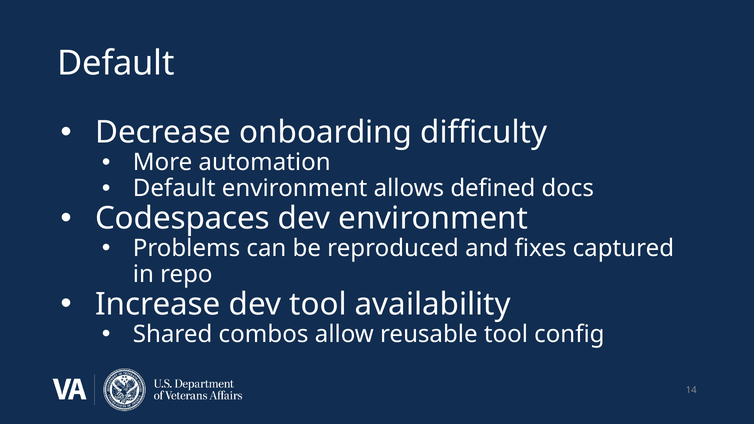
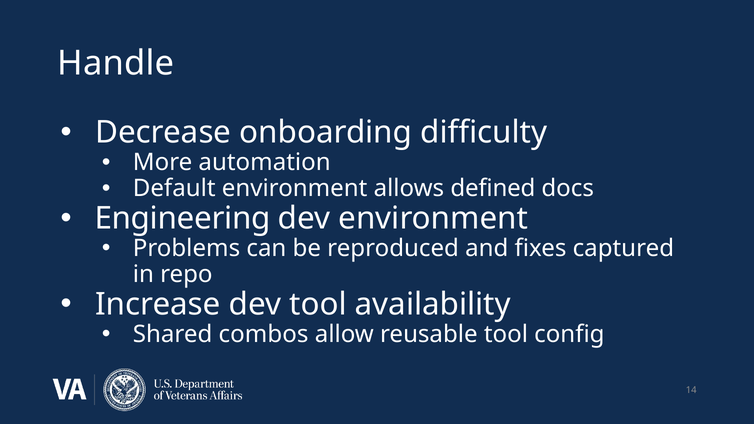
Default at (116, 63): Default -> Handle
Codespaces: Codespaces -> Engineering
